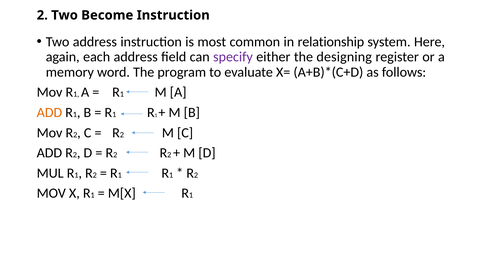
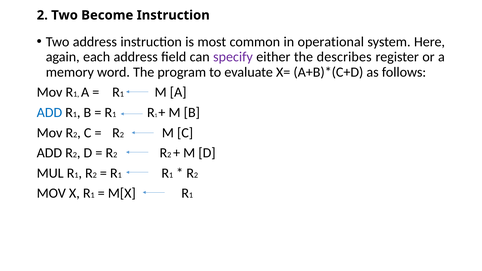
relationship: relationship -> operational
designing: designing -> describes
ADD at (49, 113) colour: orange -> blue
